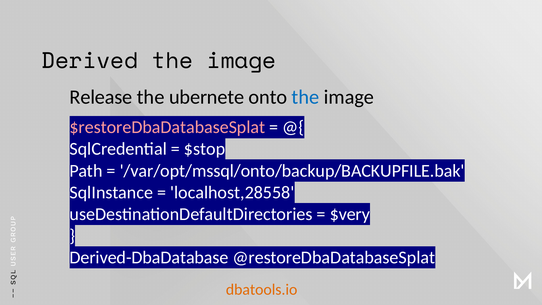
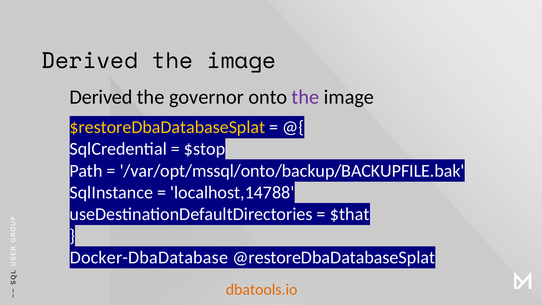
Release at (101, 97): Release -> Derived
ubernete: ubernete -> governor
the at (305, 97) colour: blue -> purple
$restoreDbaDatabaseSplat colour: pink -> yellow
localhost,28558: localhost,28558 -> localhost,14788
$very: $very -> $that
Derived-DbaDatabase: Derived-DbaDatabase -> Docker-DbaDatabase
